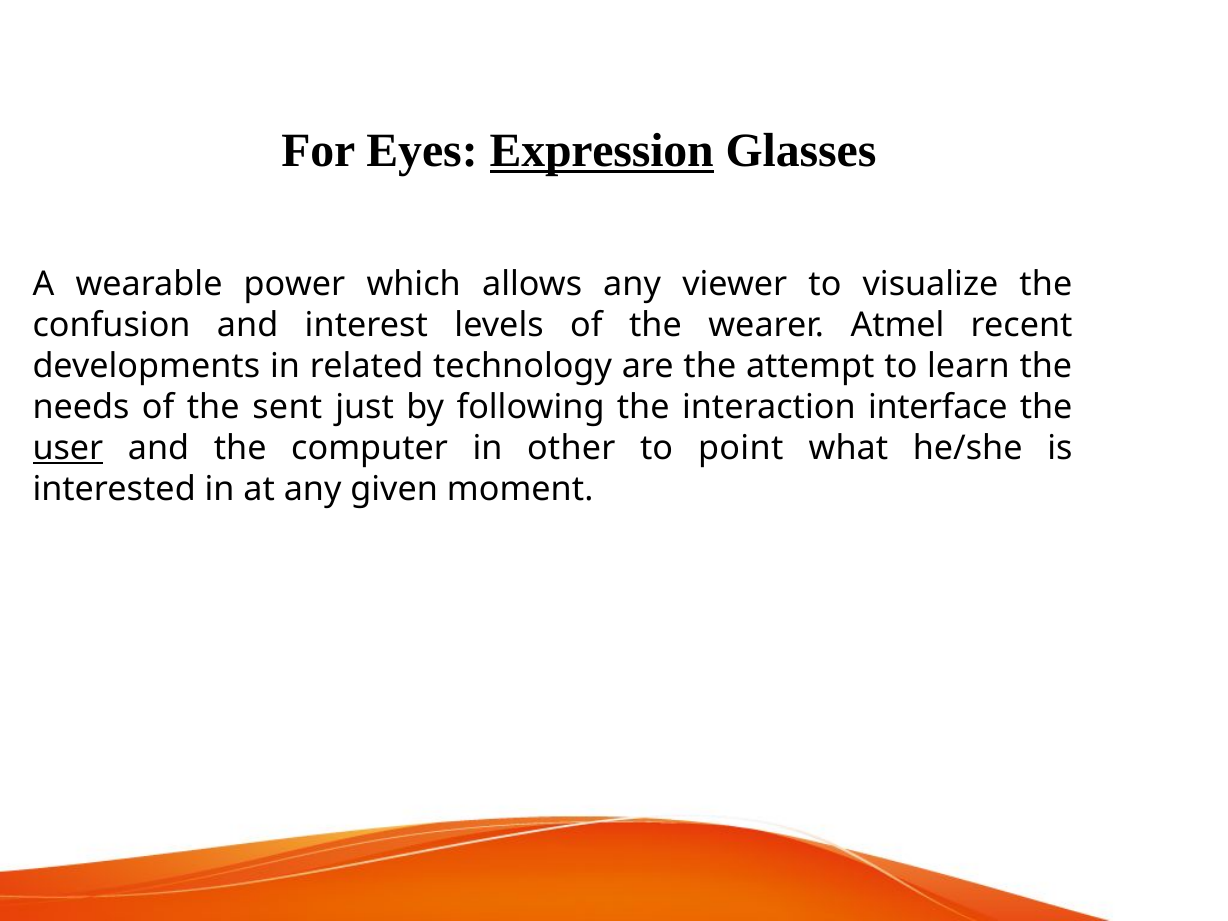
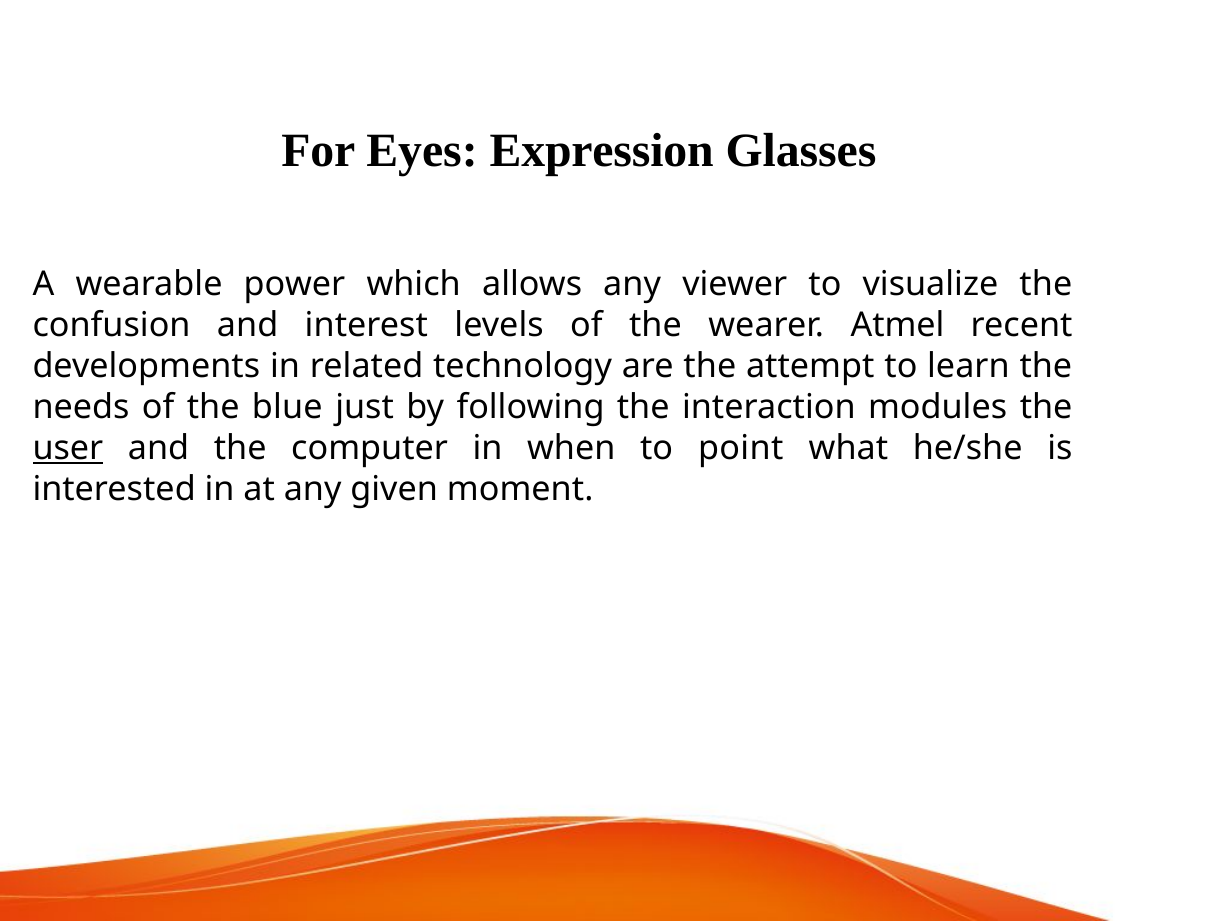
Expression underline: present -> none
sent: sent -> blue
interface: interface -> modules
other: other -> when
